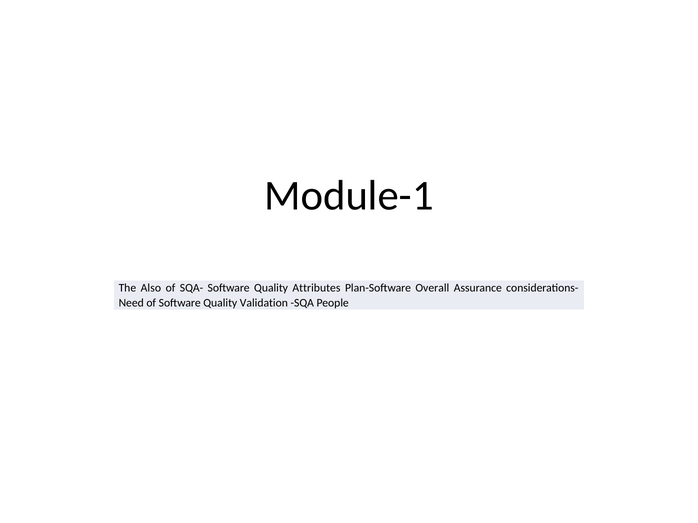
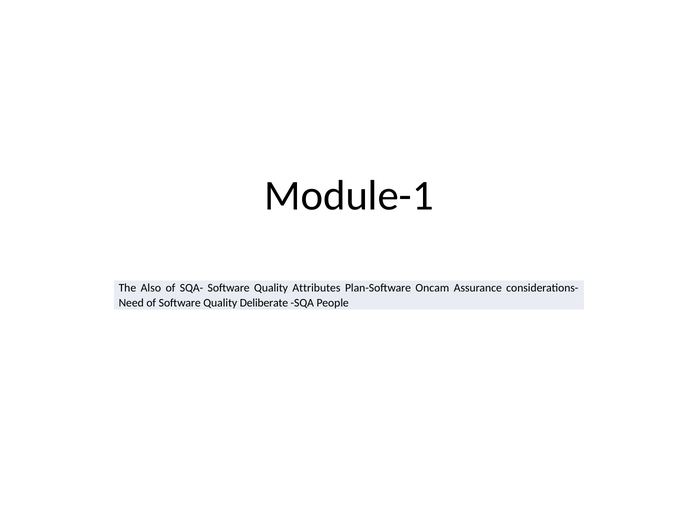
Overall: Overall -> Oncam
Validation: Validation -> Deliberate
